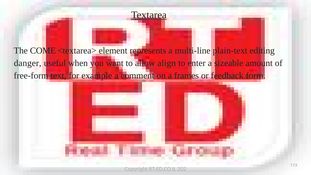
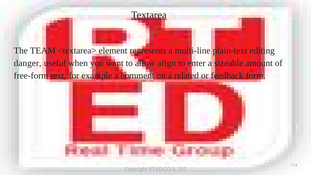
COME: COME -> TEAM
frames: frames -> related
